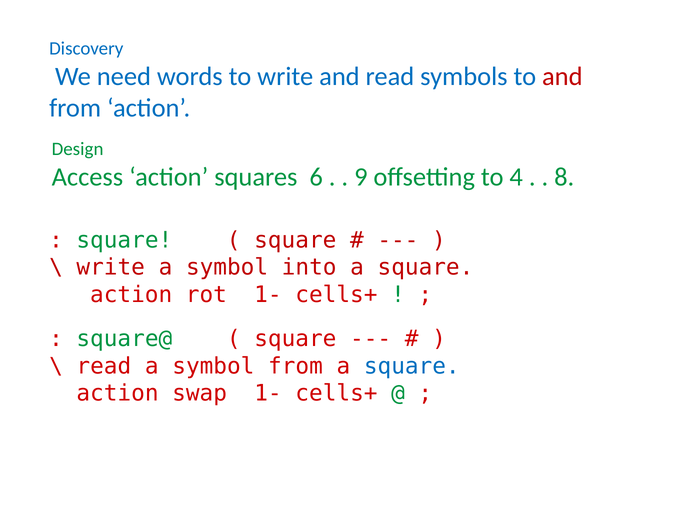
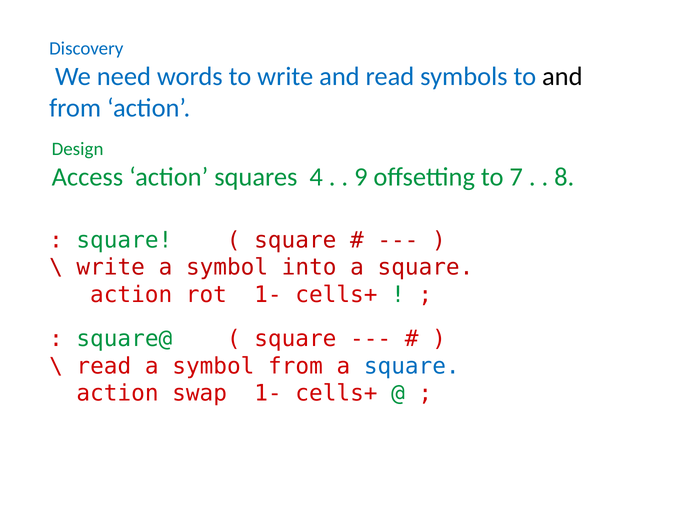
and at (562, 76) colour: red -> black
6: 6 -> 4
4: 4 -> 7
